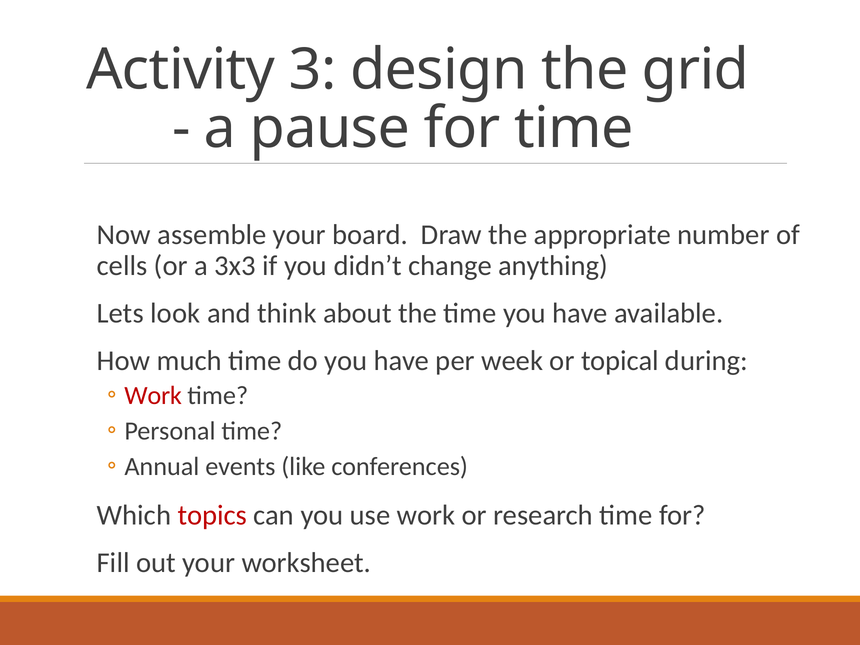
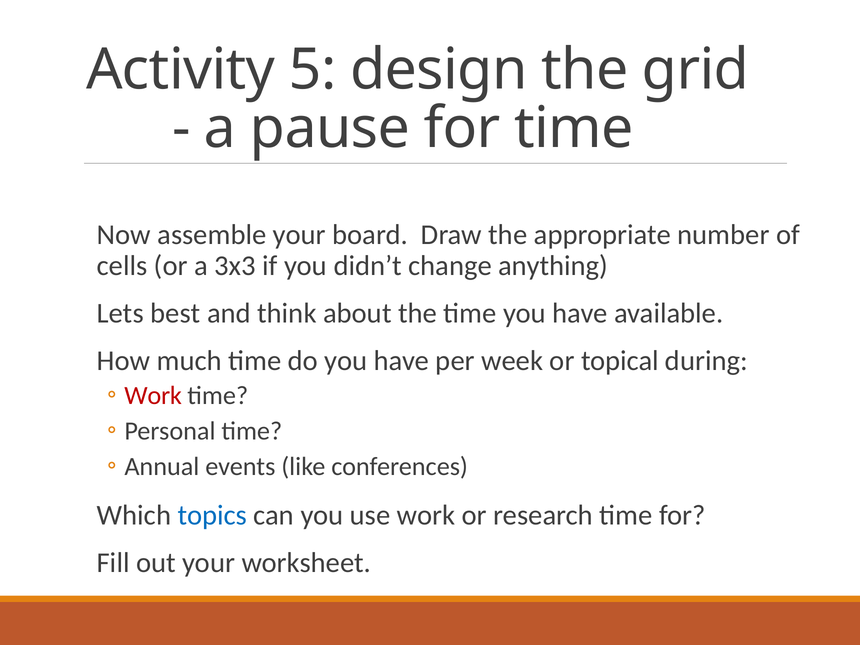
3: 3 -> 5
look: look -> best
topics colour: red -> blue
